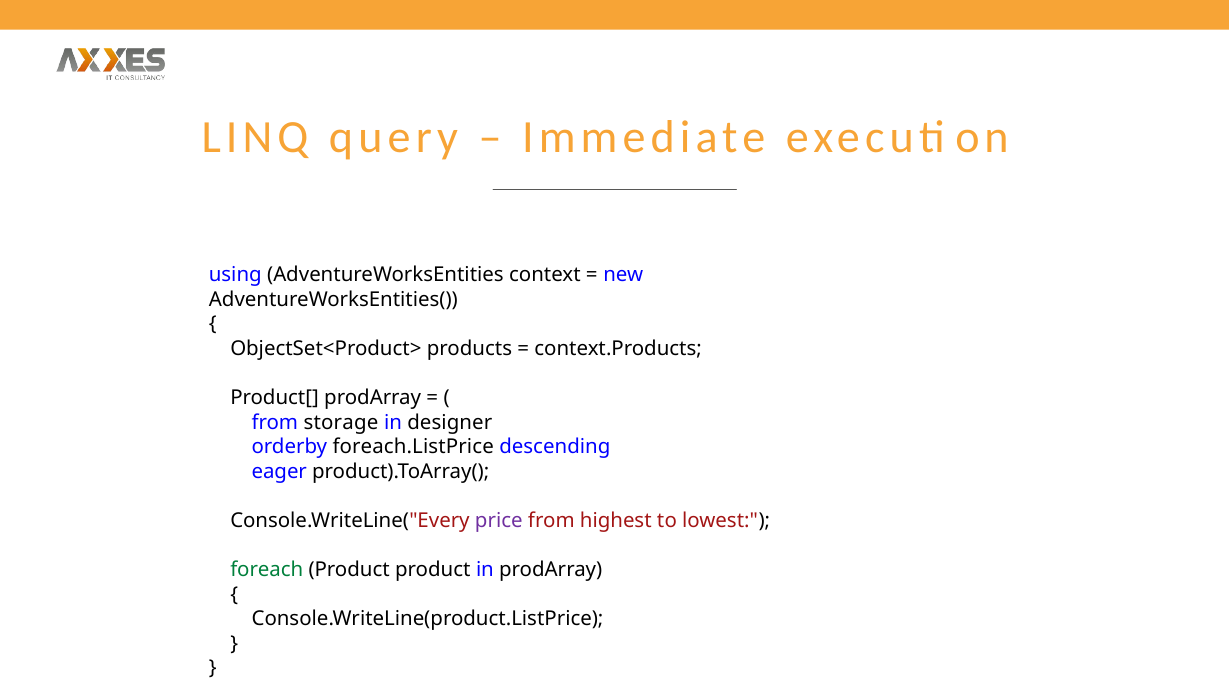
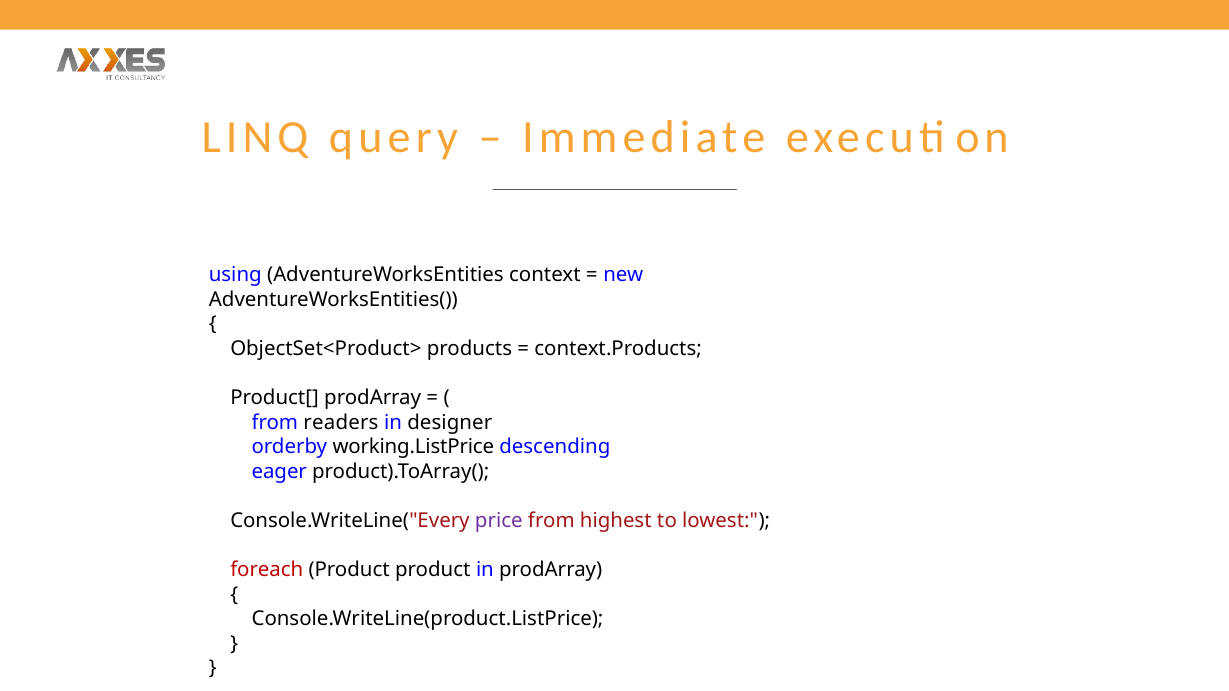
storage: storage -> readers
foreach.ListPrice: foreach.ListPrice -> working.ListPrice
foreach colour: green -> red
